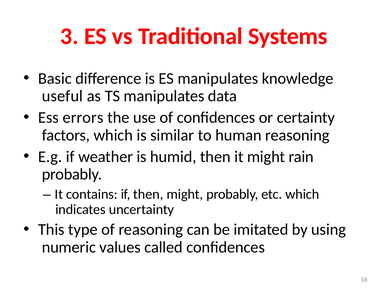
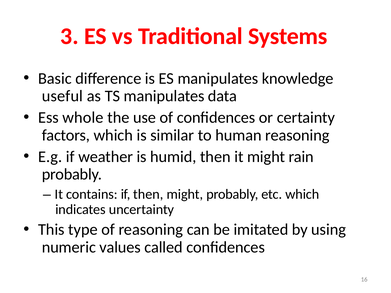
errors: errors -> whole
